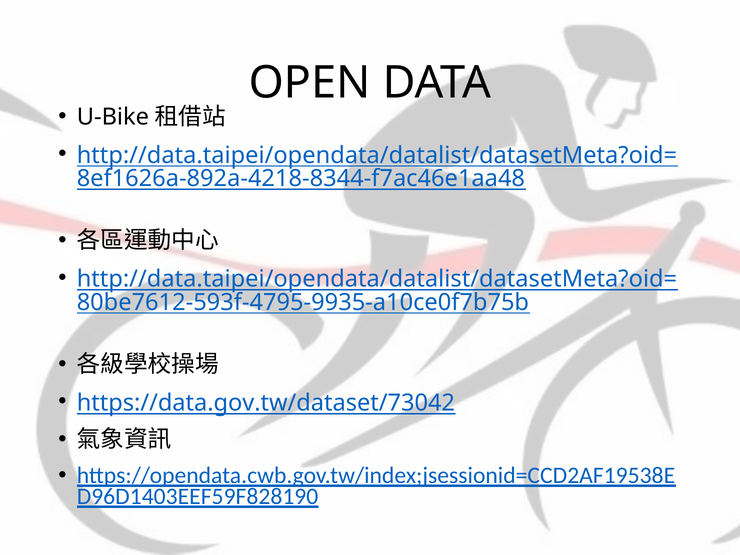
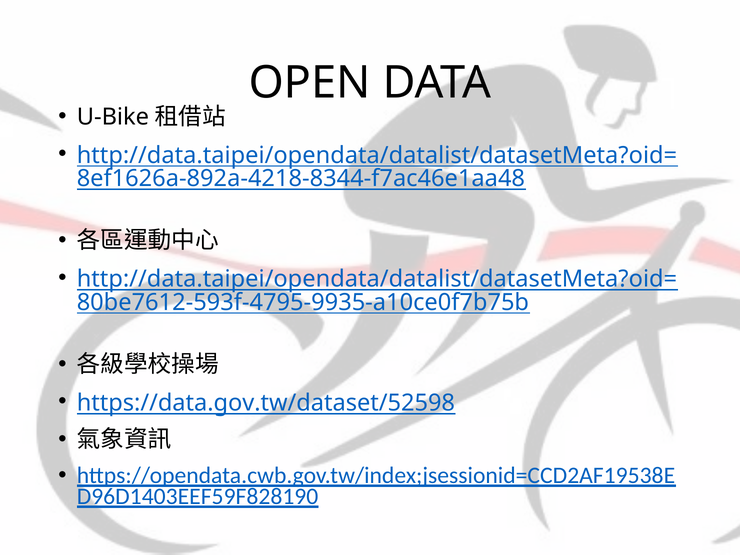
https://data.gov.tw/dataset/73042: https://data.gov.tw/dataset/73042 -> https://data.gov.tw/dataset/52598
